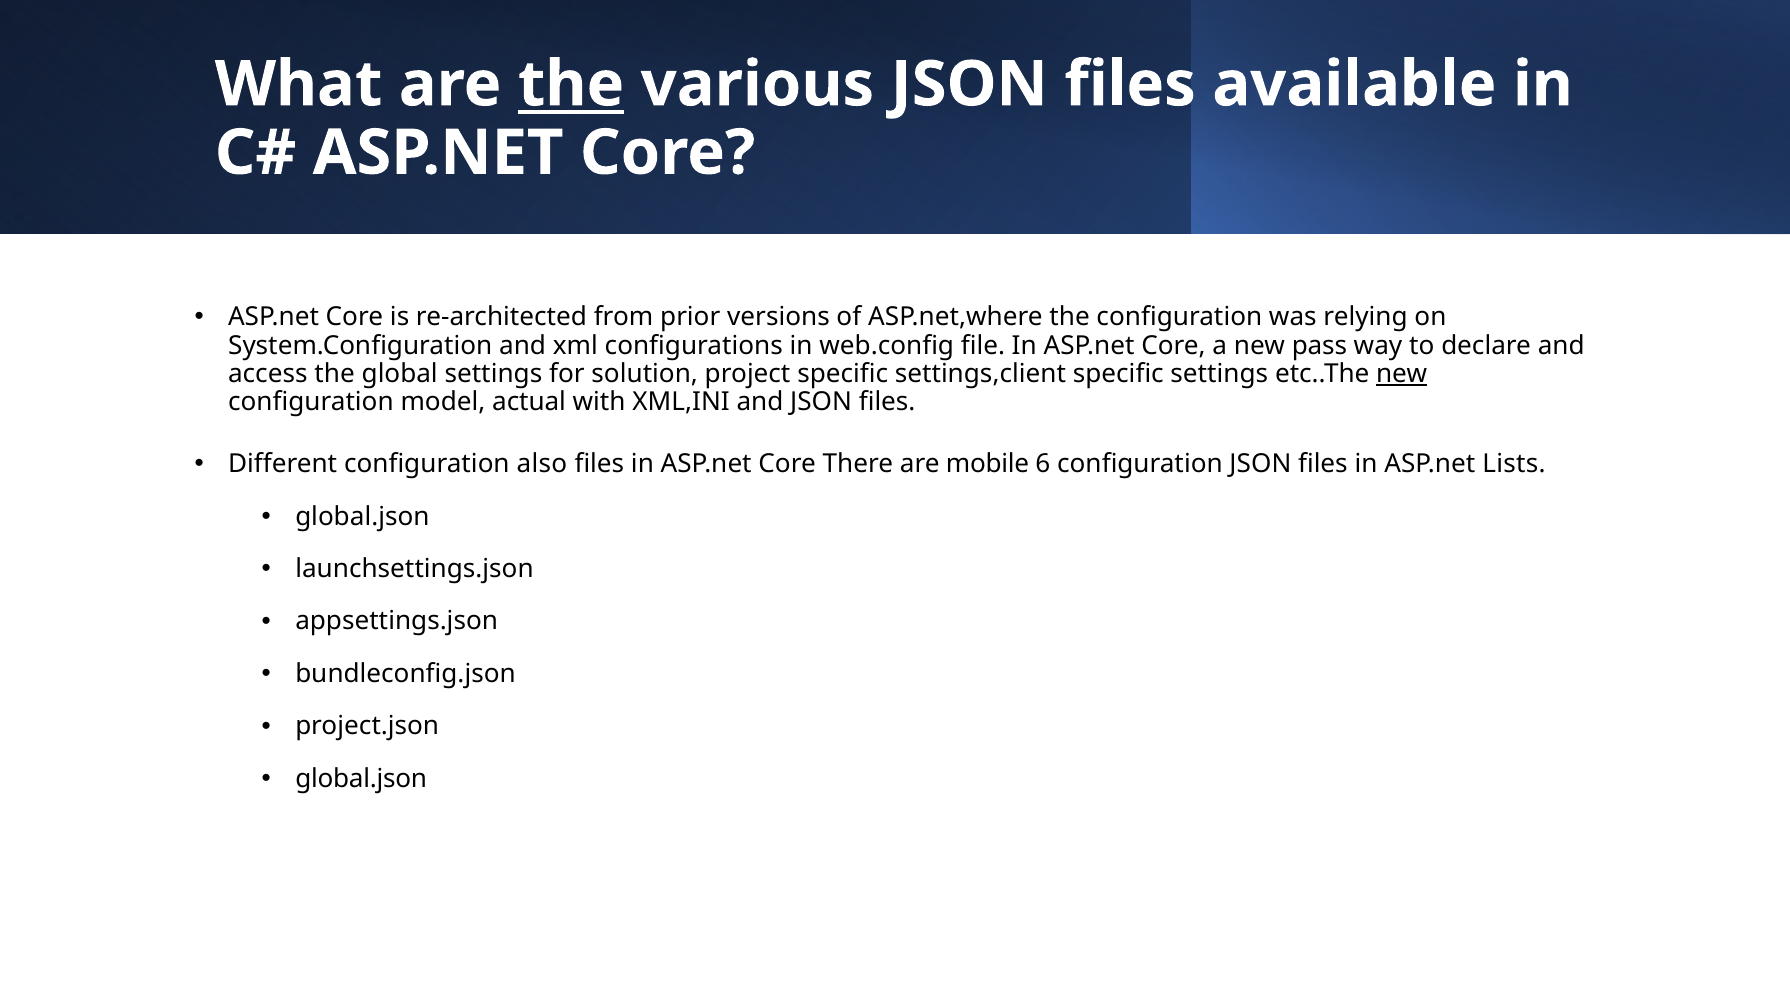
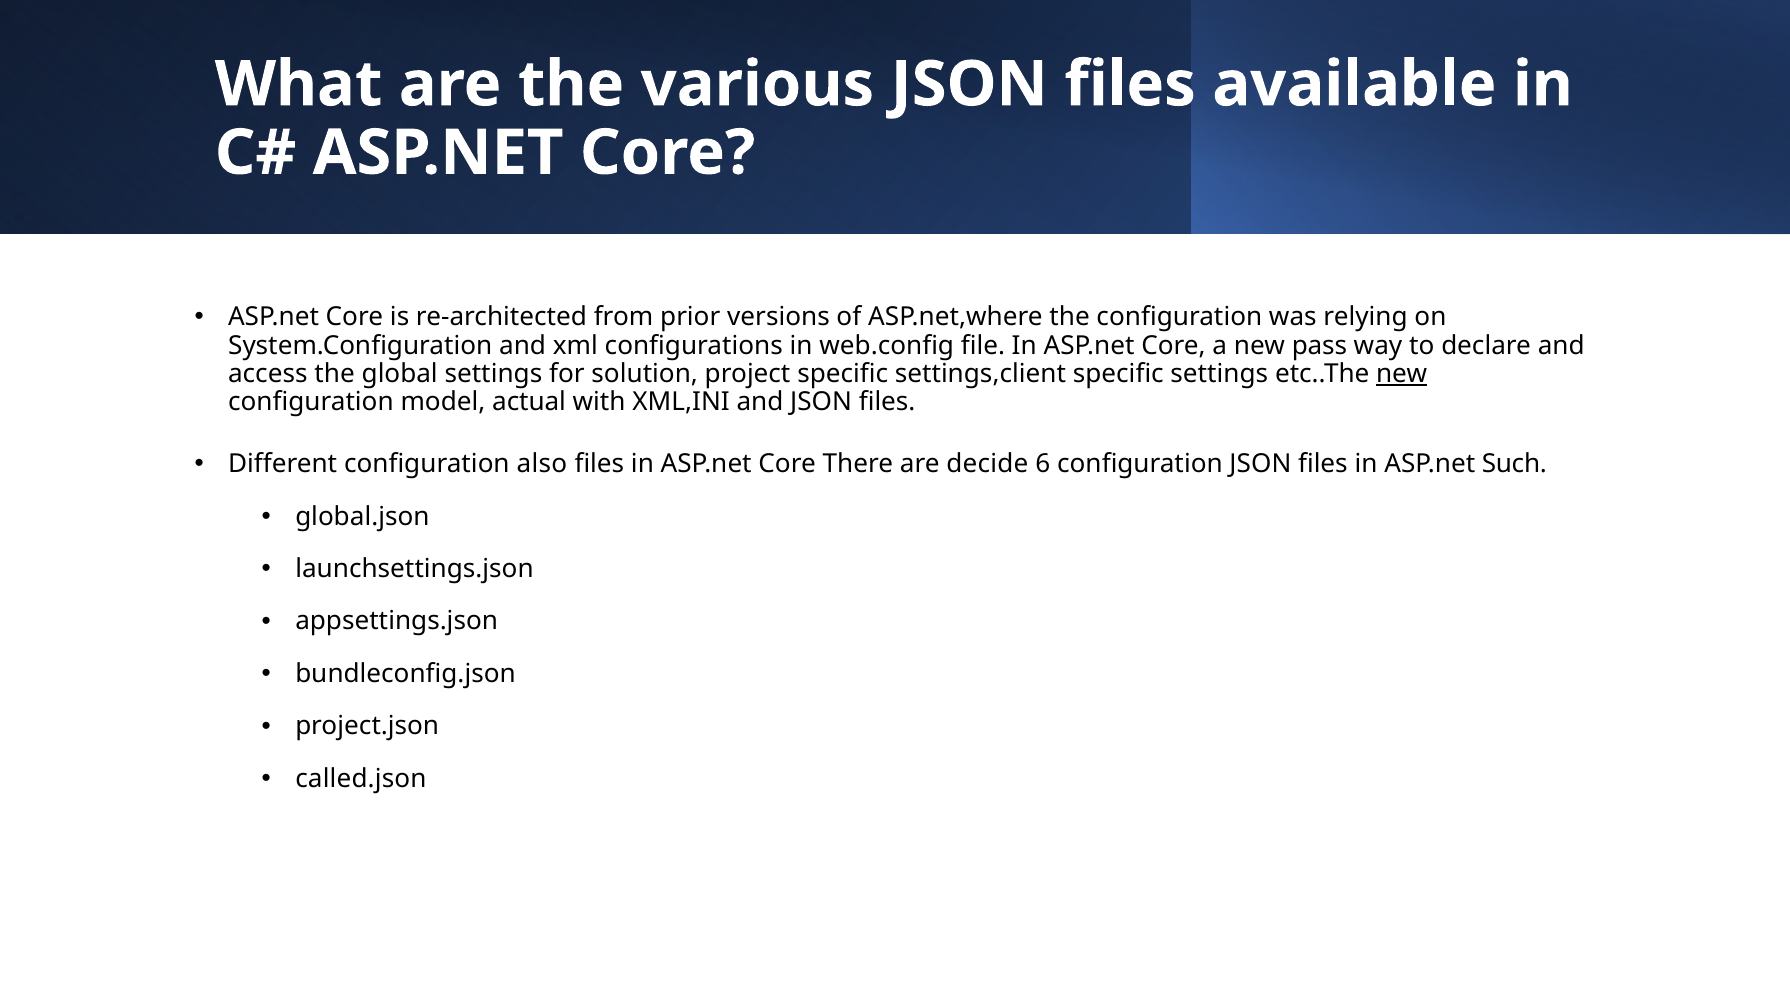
the at (571, 84) underline: present -> none
mobile: mobile -> decide
Lists: Lists -> Such
global.json at (361, 779): global.json -> called.json
